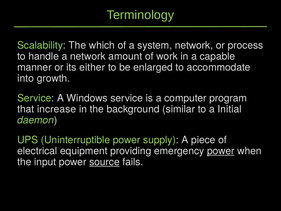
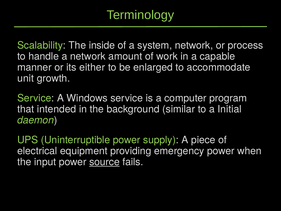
which: which -> inside
into: into -> unit
increase: increase -> intended
power at (221, 151) underline: present -> none
